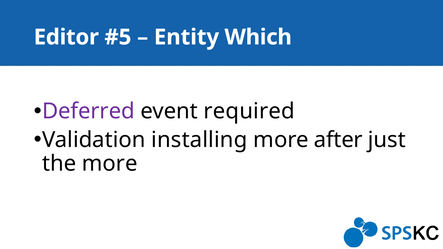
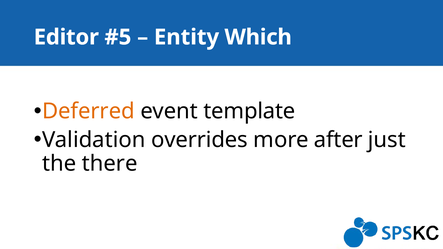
Deferred colour: purple -> orange
required: required -> template
installing: installing -> overrides
the more: more -> there
